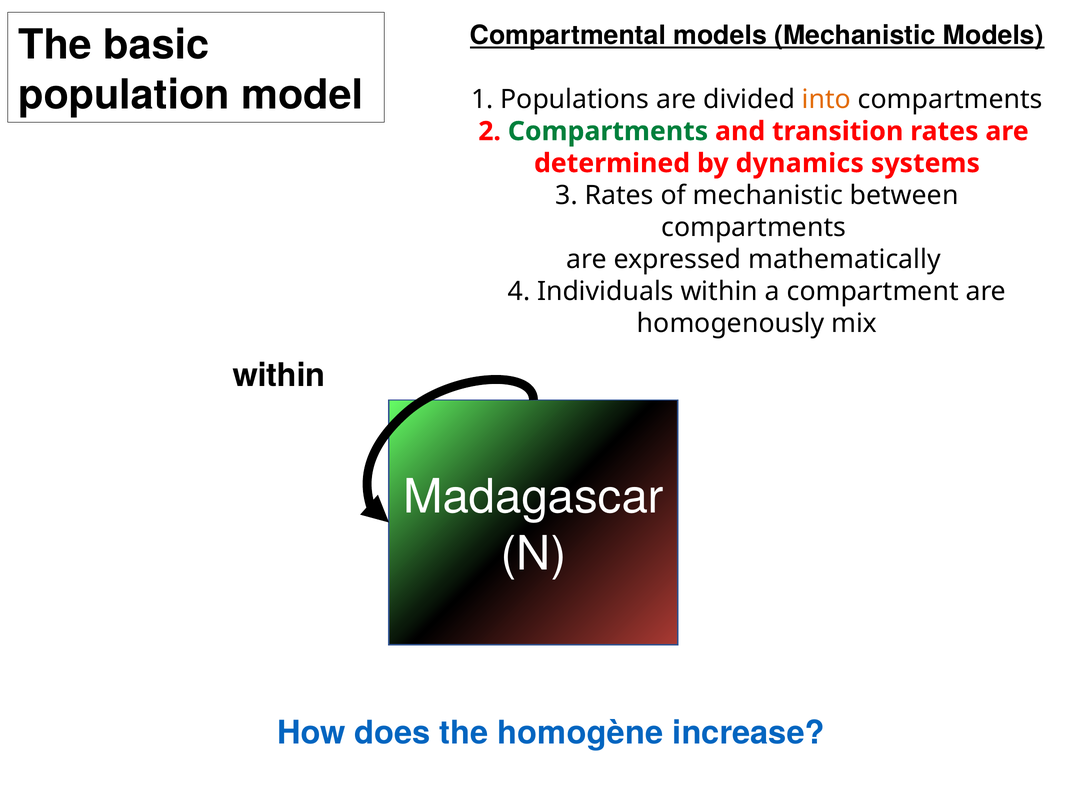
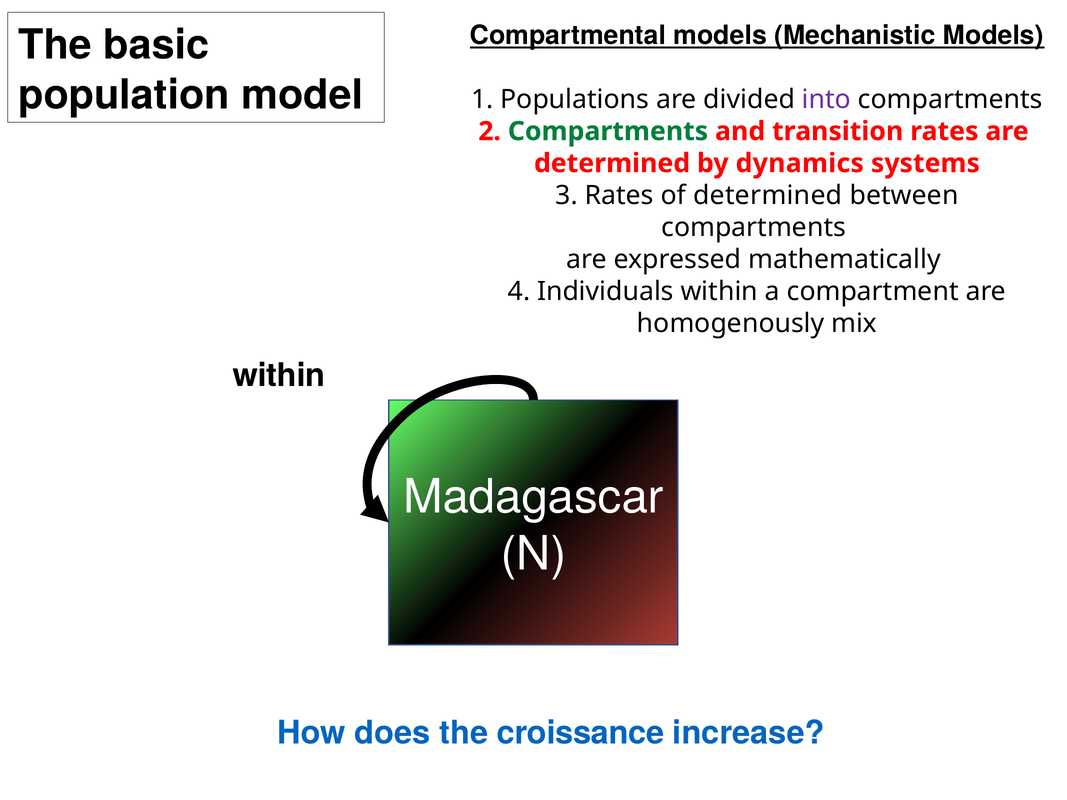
into colour: orange -> purple
of mechanistic: mechanistic -> determined
homogène: homogène -> croissance
